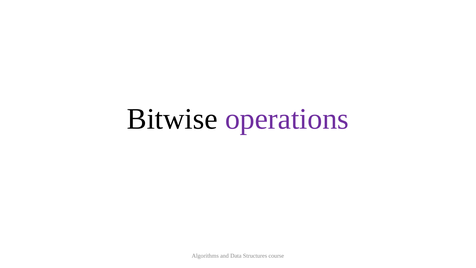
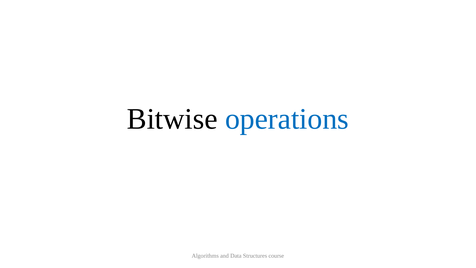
operations colour: purple -> blue
